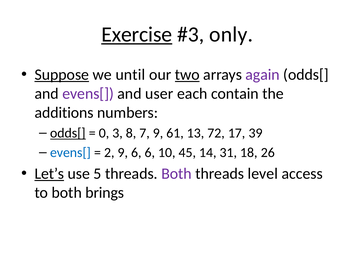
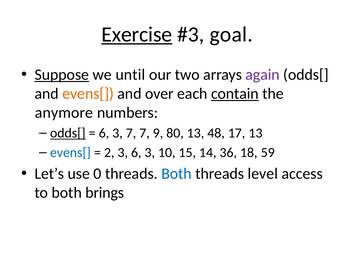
only: only -> goal
two underline: present -> none
evens[ at (88, 93) colour: purple -> orange
user: user -> over
contain underline: none -> present
additions: additions -> anymore
0 at (104, 133): 0 -> 6
3 8: 8 -> 7
61: 61 -> 80
72: 72 -> 48
17 39: 39 -> 13
2 9: 9 -> 3
6 at (150, 152): 6 -> 3
45: 45 -> 15
31: 31 -> 36
26: 26 -> 59
Let’s underline: present -> none
5: 5 -> 0
Both at (177, 173) colour: purple -> blue
